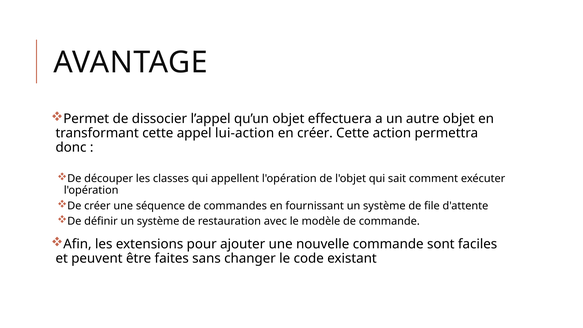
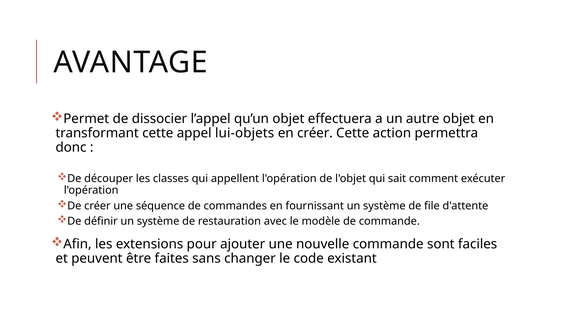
lui-action: lui-action -> lui-objets
